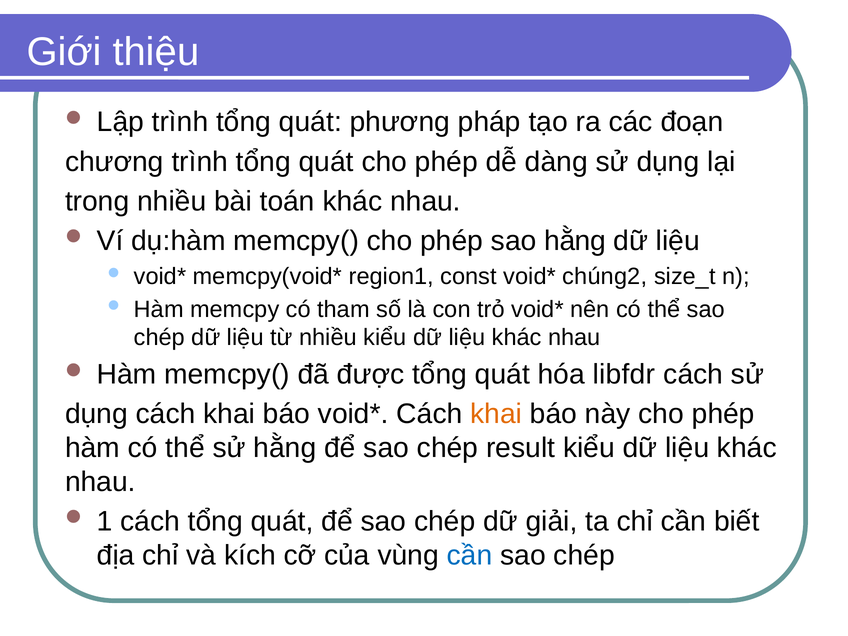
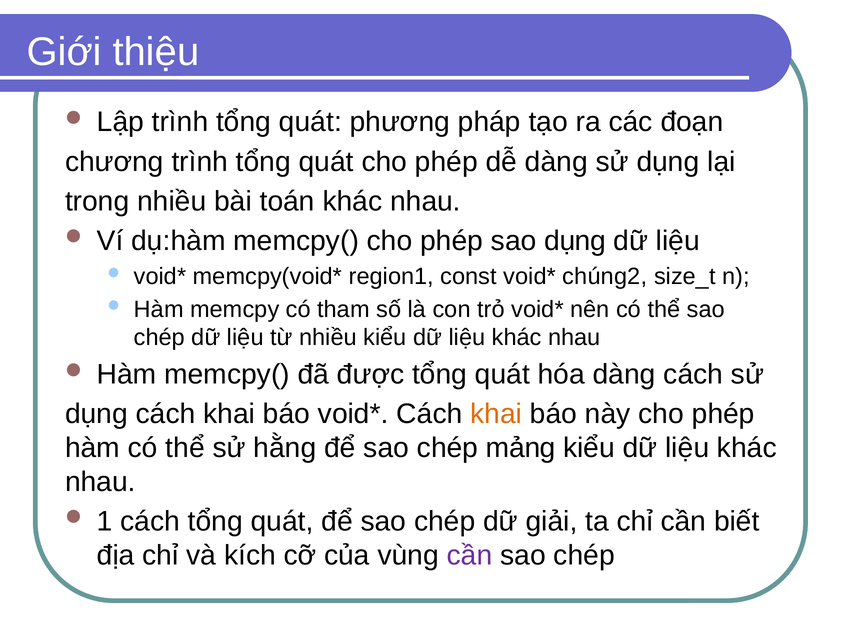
sao hằng: hằng -> dụng
hóa libfdr: libfdr -> dàng
result: result -> mảng
cần at (469, 555) colour: blue -> purple
